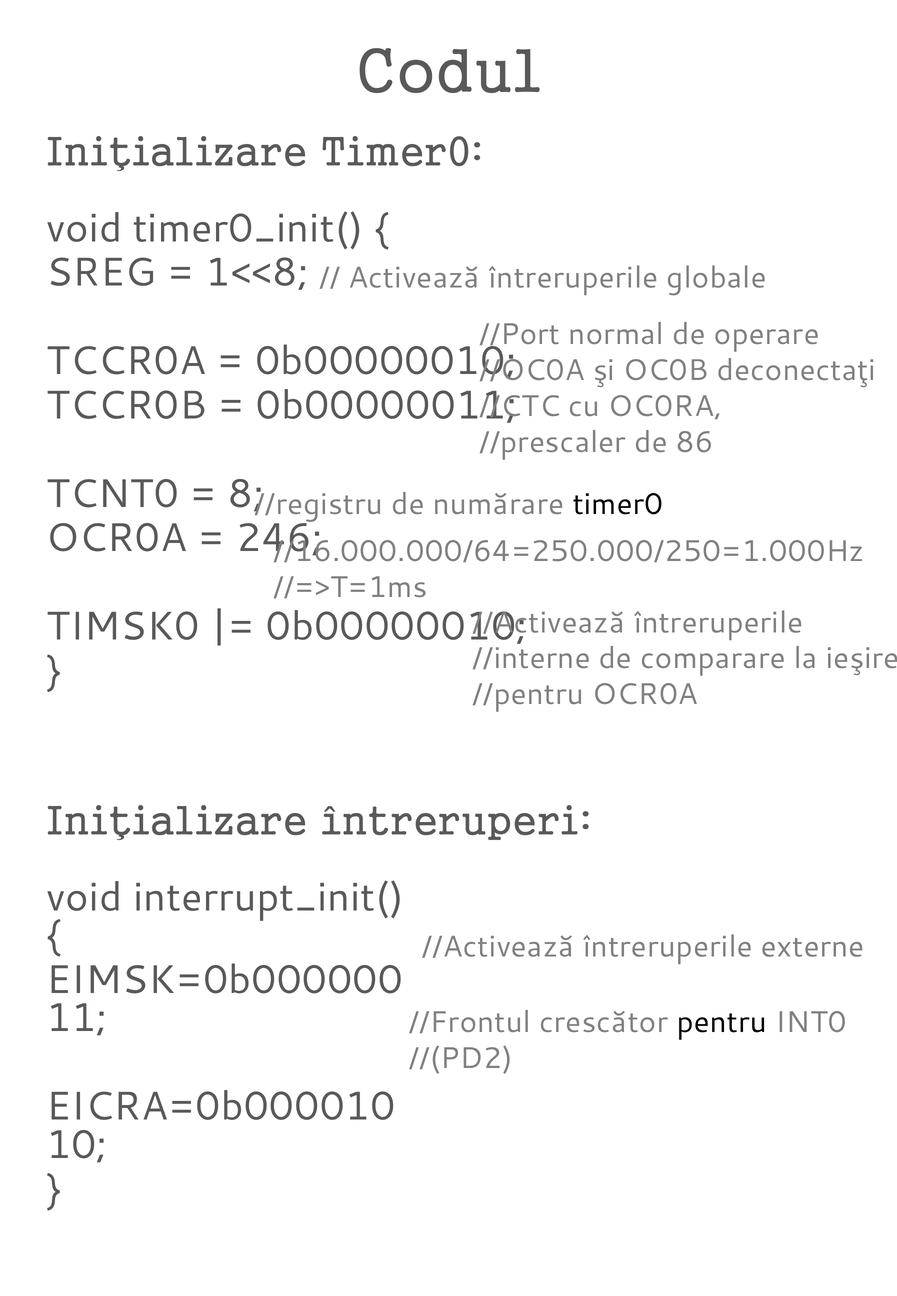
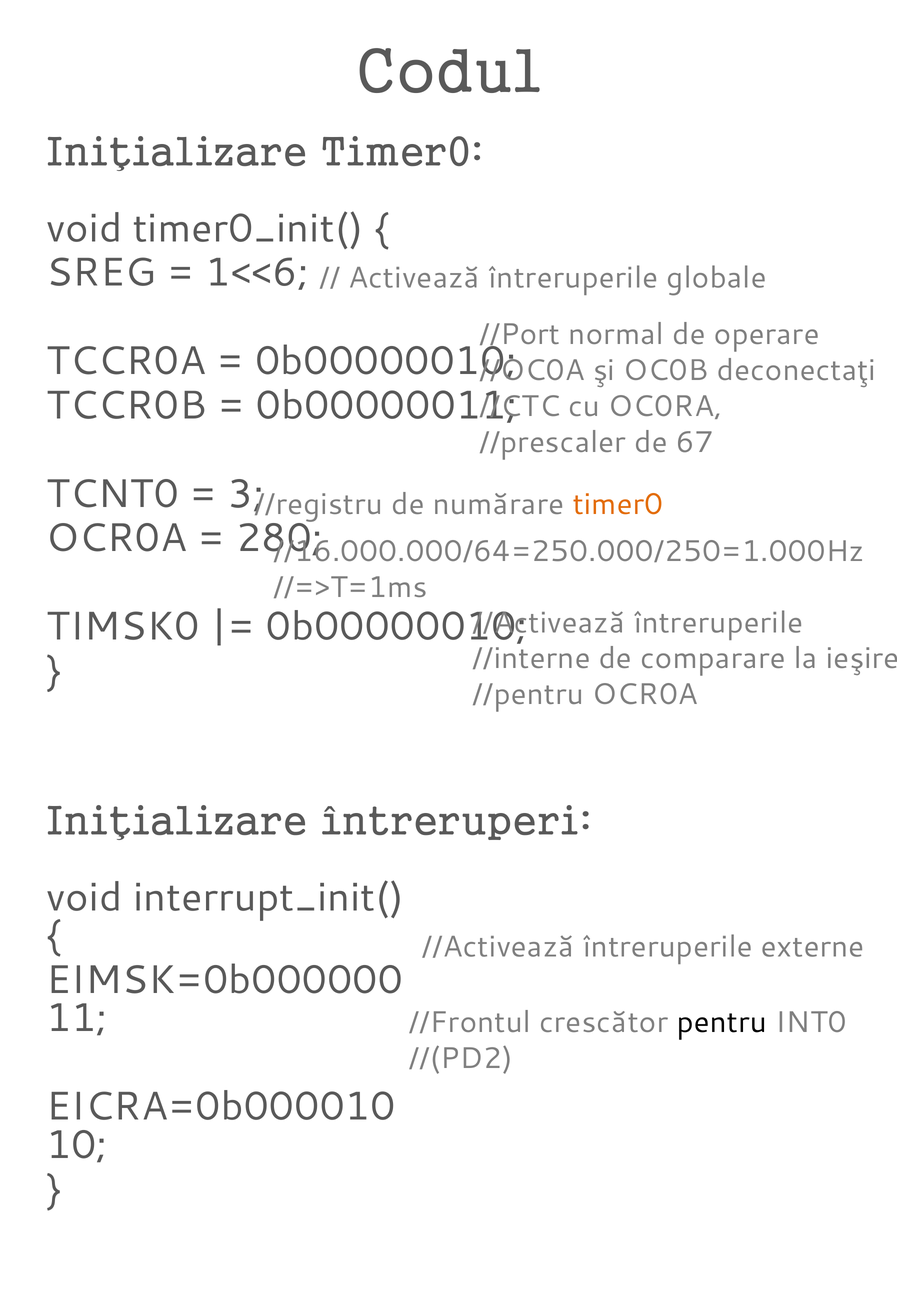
1<<8: 1<<8 -> 1<<6
86: 86 -> 67
8: 8 -> 3
timer0 at (618, 504) colour: black -> orange
246: 246 -> 280
